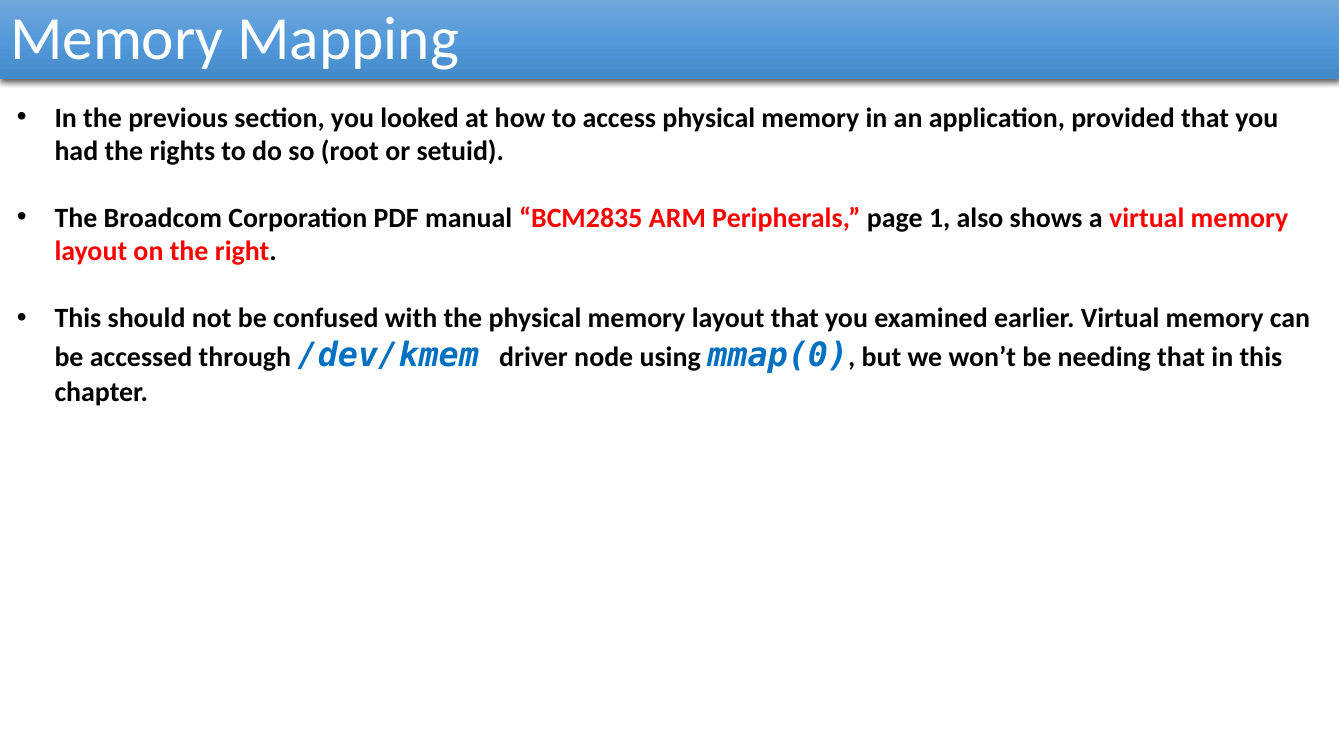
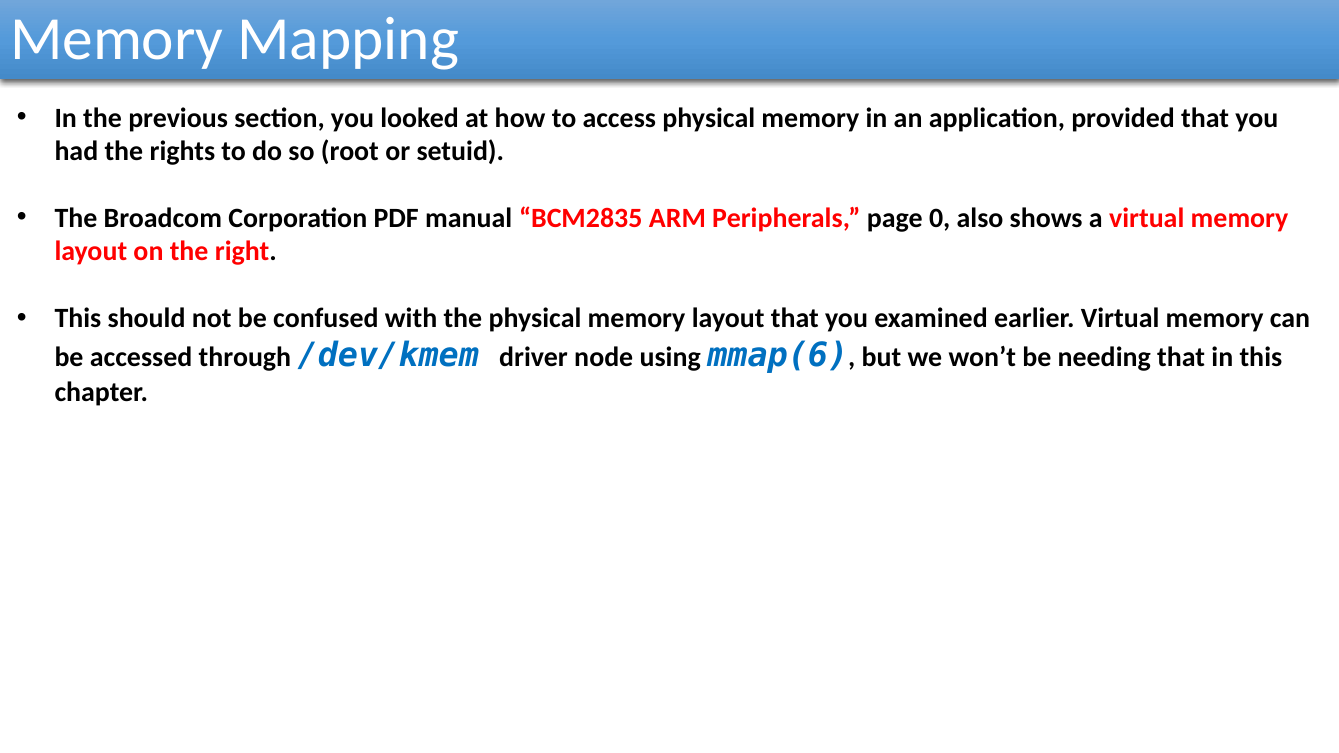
1: 1 -> 0
mmap(0: mmap(0 -> mmap(6
